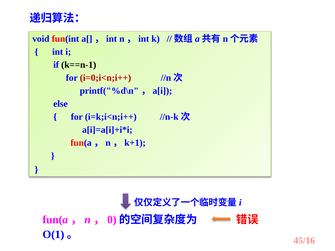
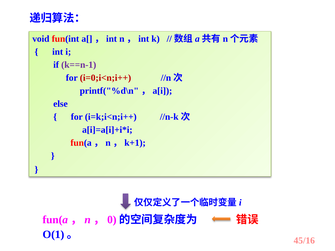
k==n-1 colour: black -> purple
